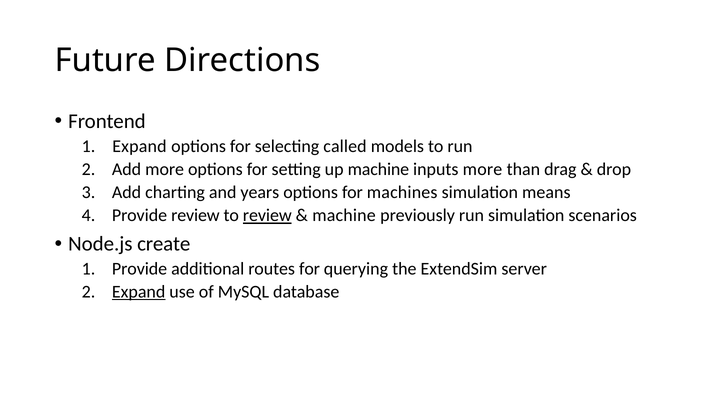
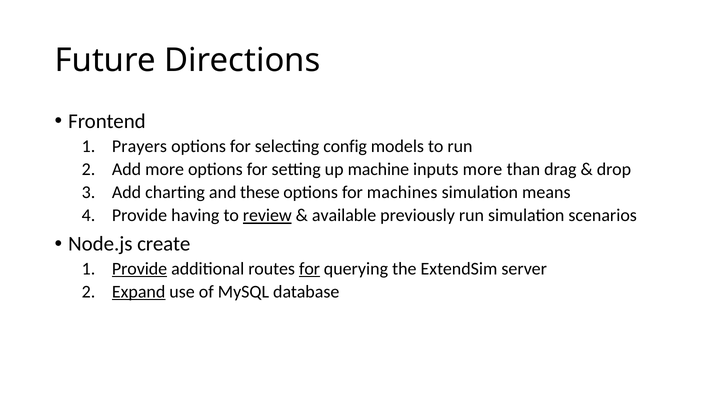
Expand at (139, 146): Expand -> Prayers
called: called -> config
years: years -> these
Provide review: review -> having
machine at (344, 215): machine -> available
Provide at (140, 269) underline: none -> present
for at (310, 269) underline: none -> present
